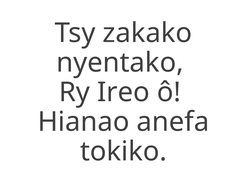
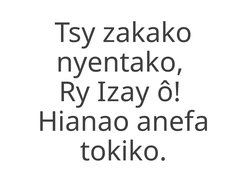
Ireo: Ireo -> Izay
